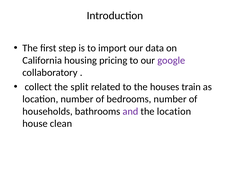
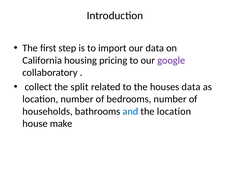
houses train: train -> data
and colour: purple -> blue
clean: clean -> make
